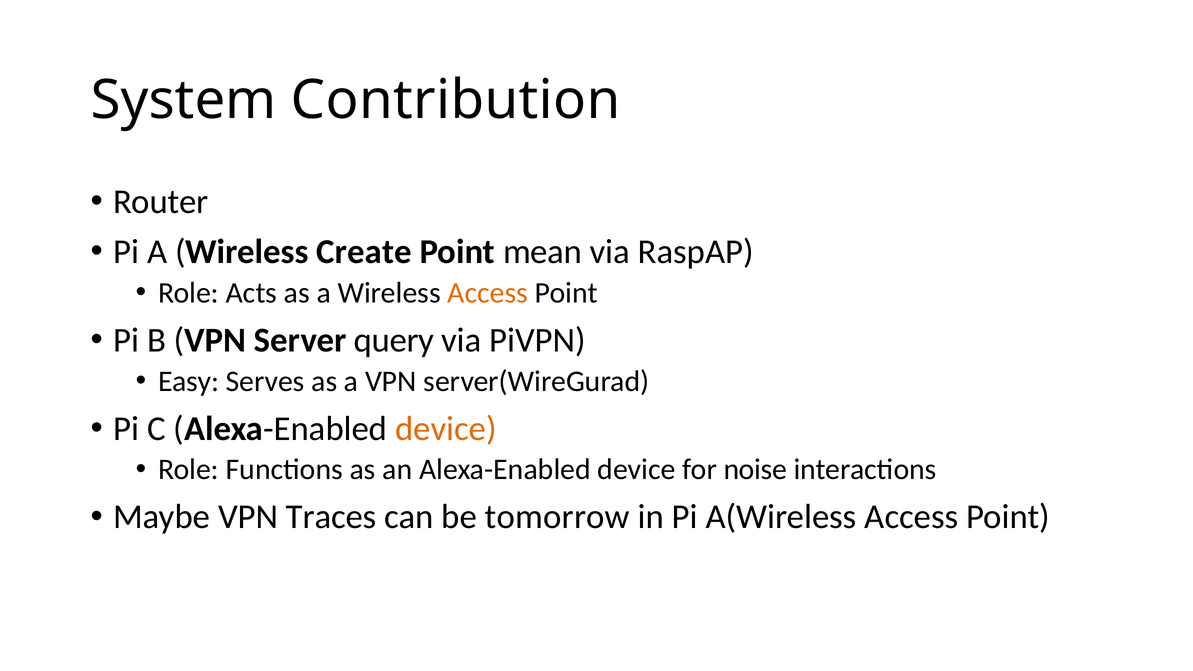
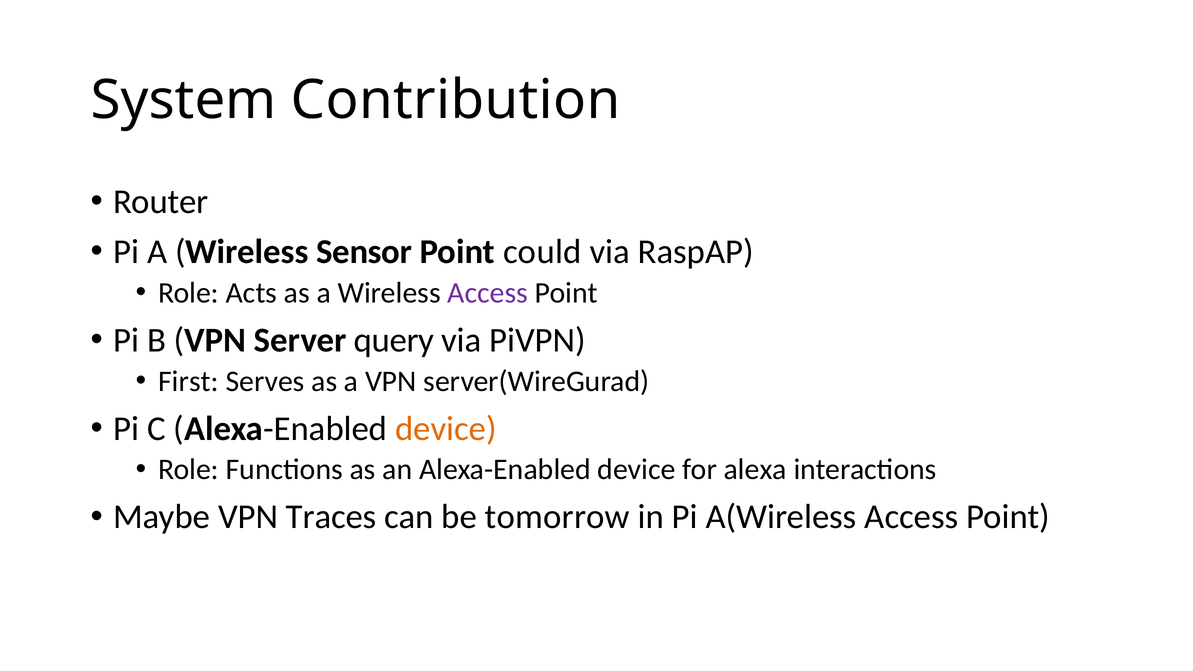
Create: Create -> Sensor
mean: mean -> could
Access at (488, 293) colour: orange -> purple
Easy: Easy -> First
noise: noise -> alexa
